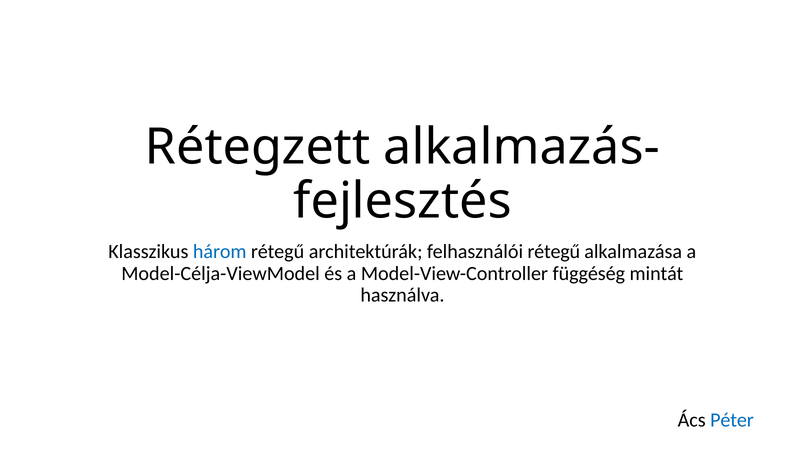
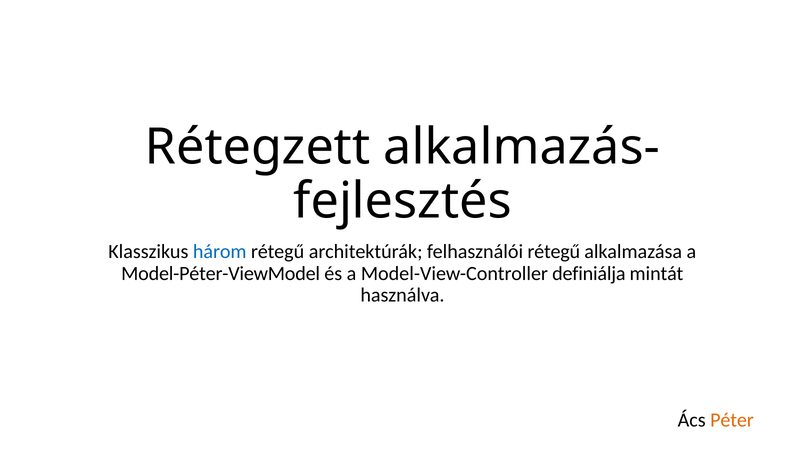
Model-Célja-ViewModel: Model-Célja-ViewModel -> Model-Péter-ViewModel
függéség: függéség -> definiálja
Péter colour: blue -> orange
